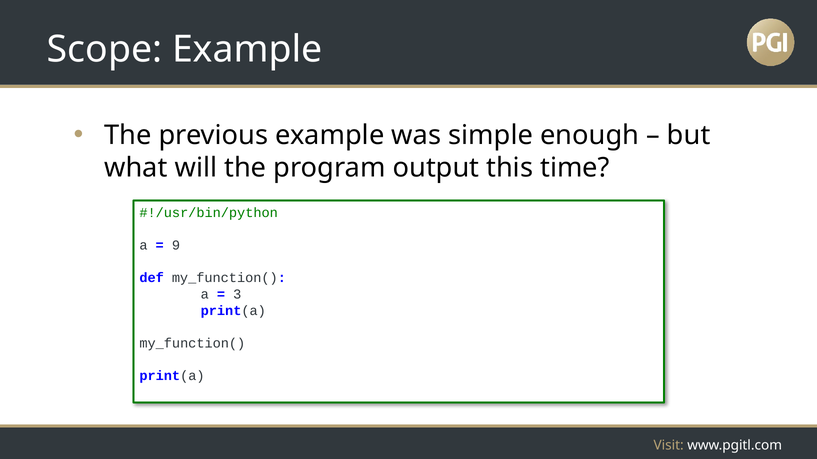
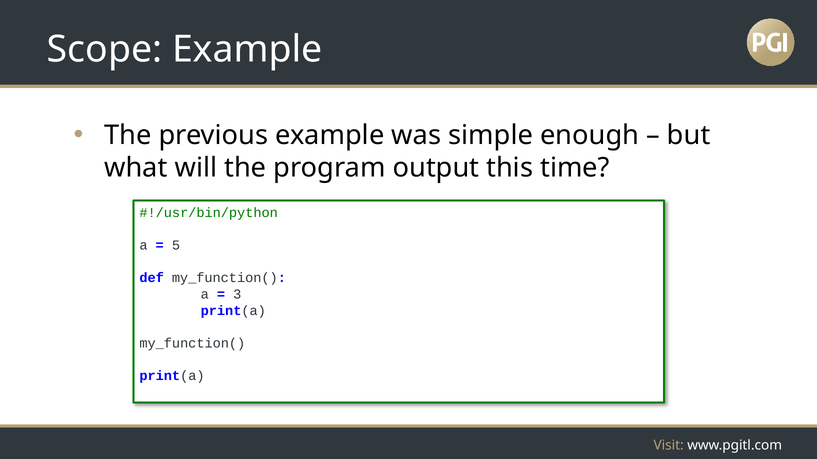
9: 9 -> 5
